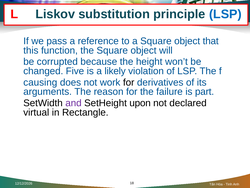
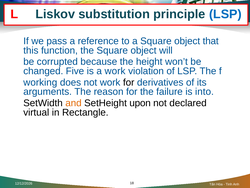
a likely: likely -> work
causing: causing -> working
part: part -> into
and colour: purple -> orange
